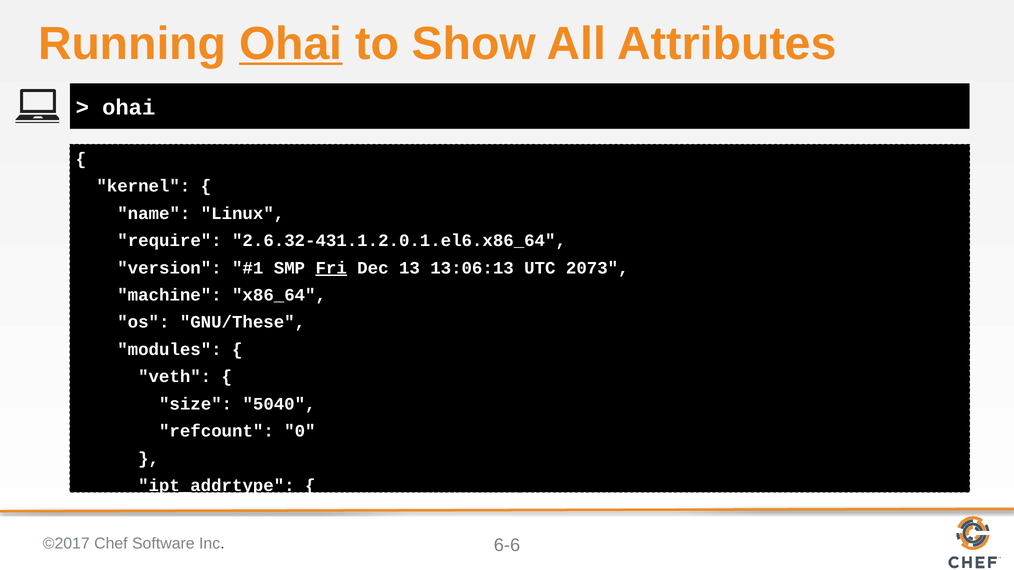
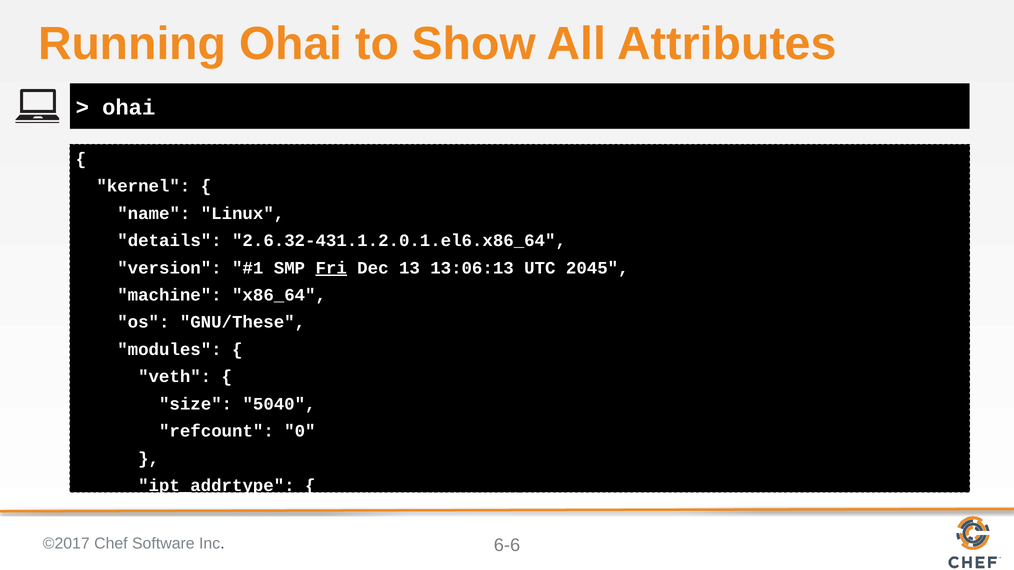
Ohai at (291, 44) underline: present -> none
require: require -> details
2073: 2073 -> 2045
